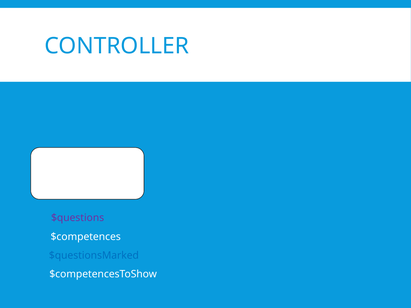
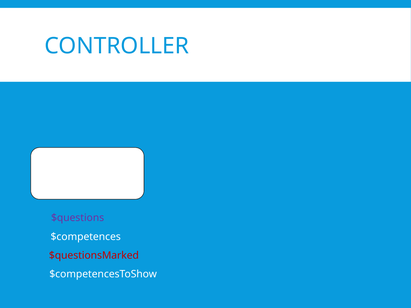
$questionsMarked colour: blue -> red
